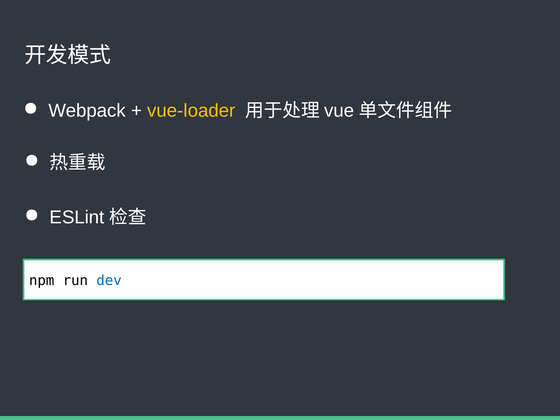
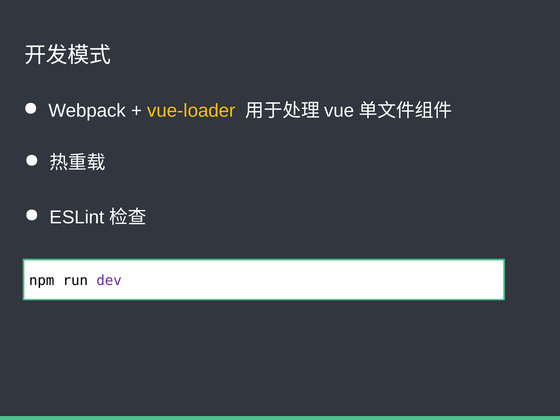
dev colour: blue -> purple
